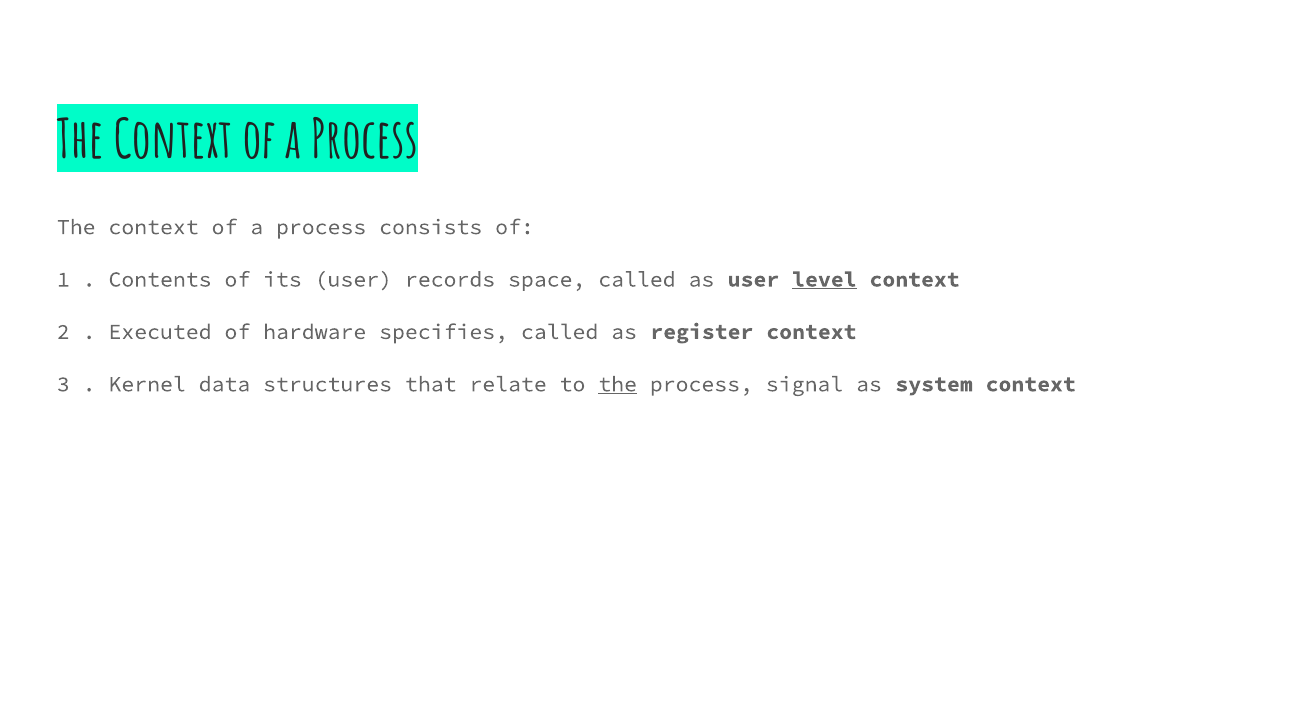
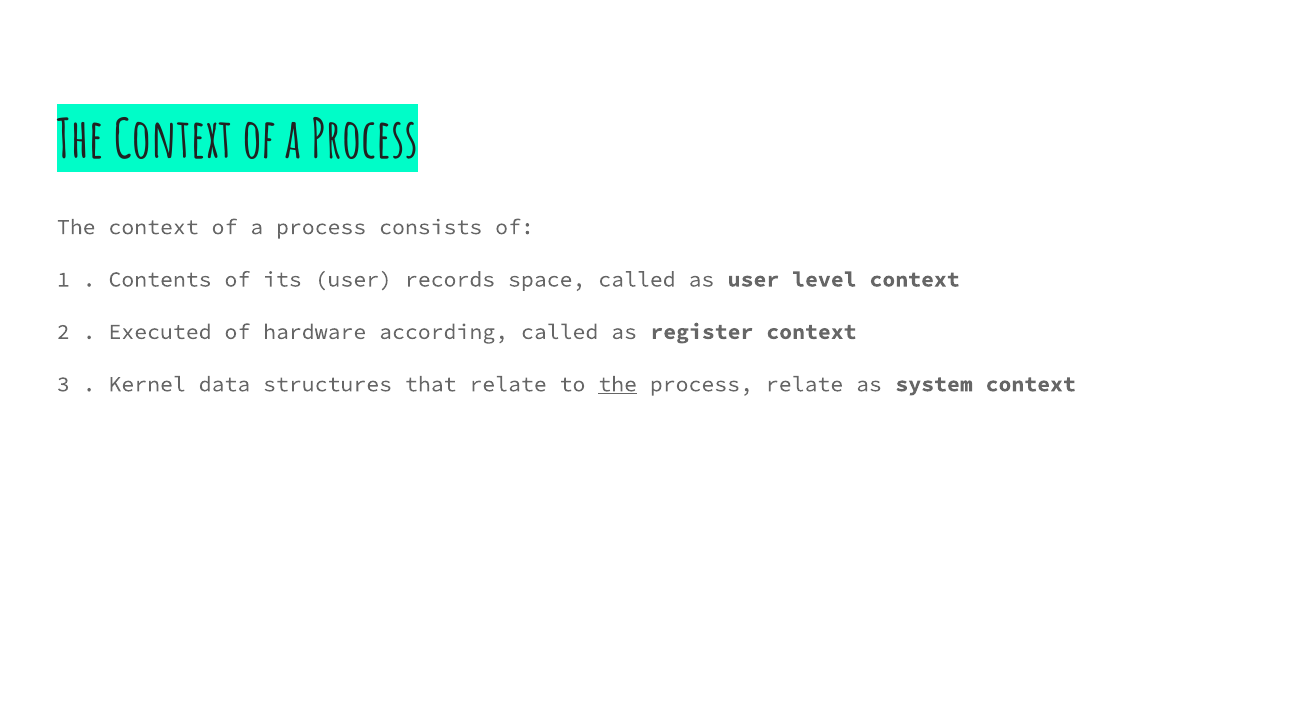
level underline: present -> none
specifies: specifies -> according
process signal: signal -> relate
